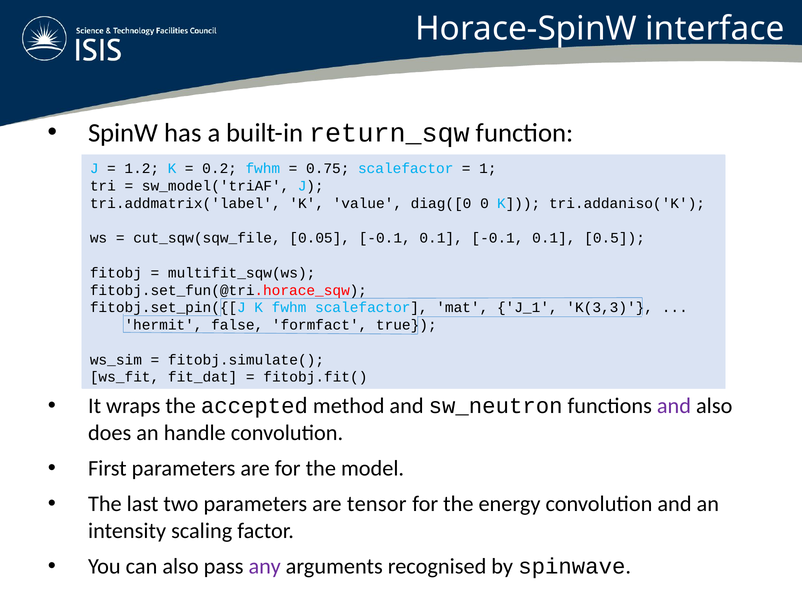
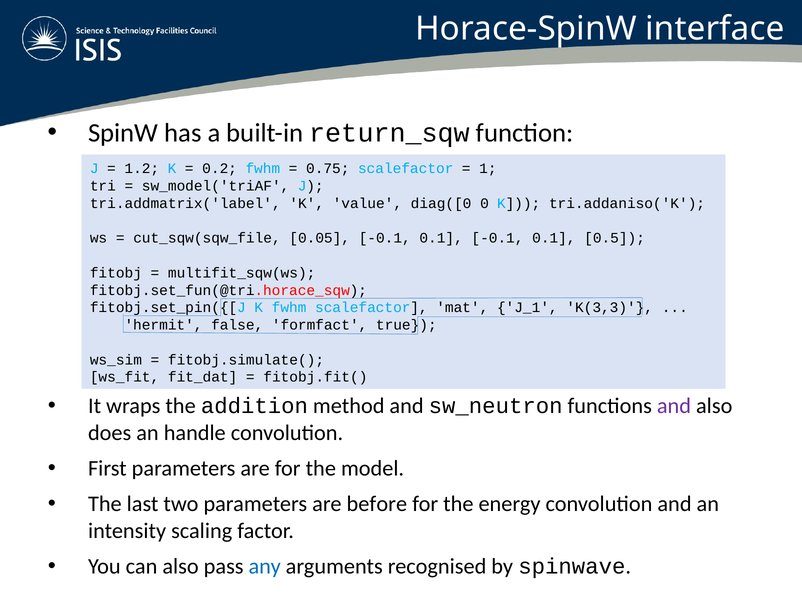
accepted: accepted -> addition
tensor: tensor -> before
any colour: purple -> blue
